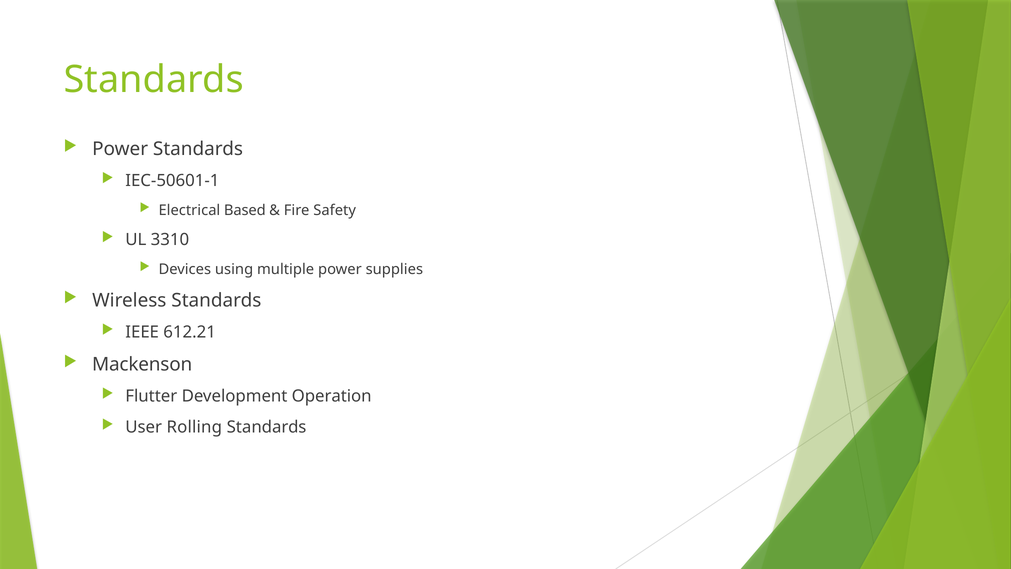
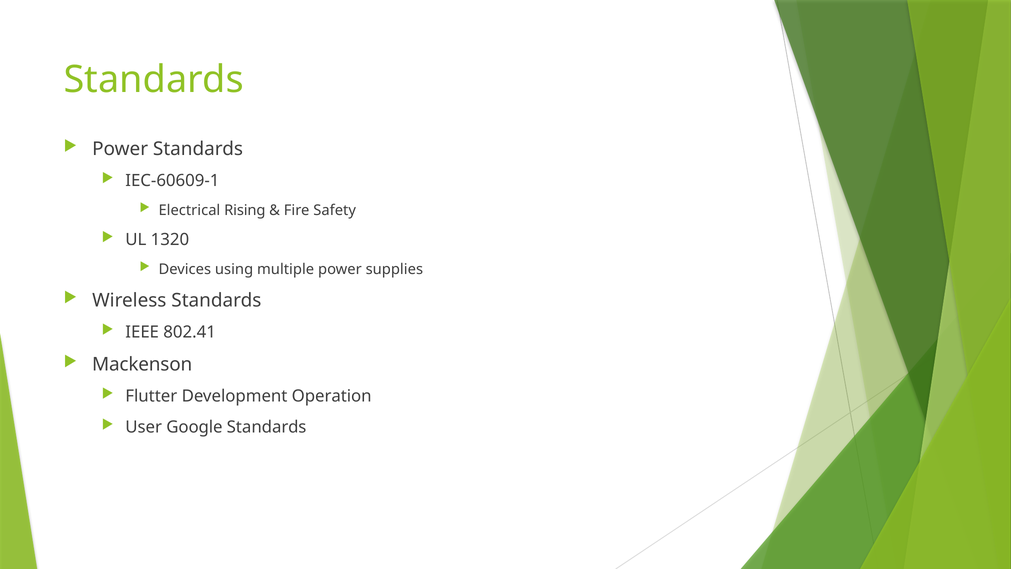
IEC-50601-1: IEC-50601-1 -> IEC-60609-1
Based: Based -> Rising
3310: 3310 -> 1320
612.21: 612.21 -> 802.41
Rolling: Rolling -> Google
